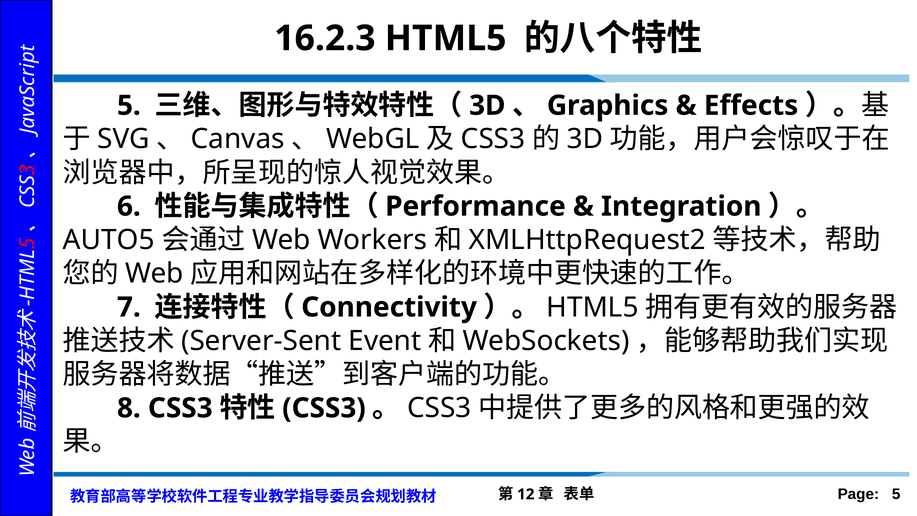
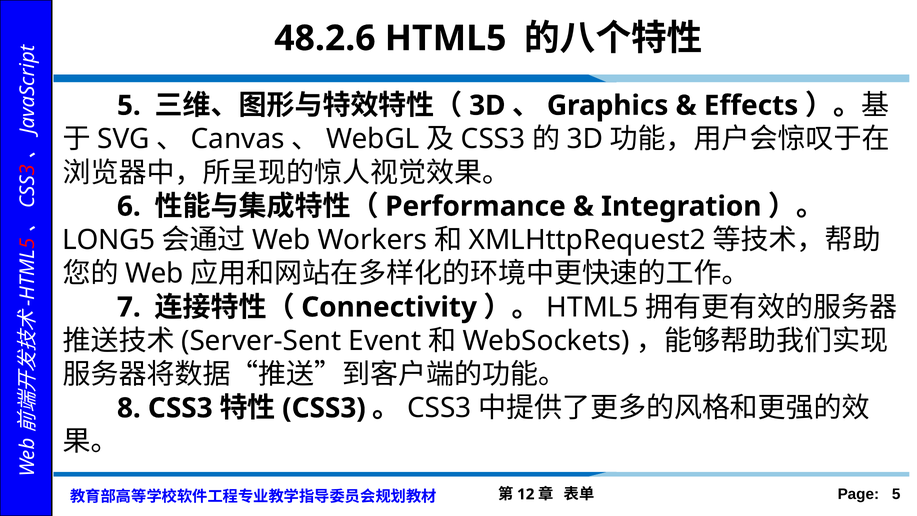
16.2.3: 16.2.3 -> 48.2.6
AUTO5: AUTO5 -> LONG5
